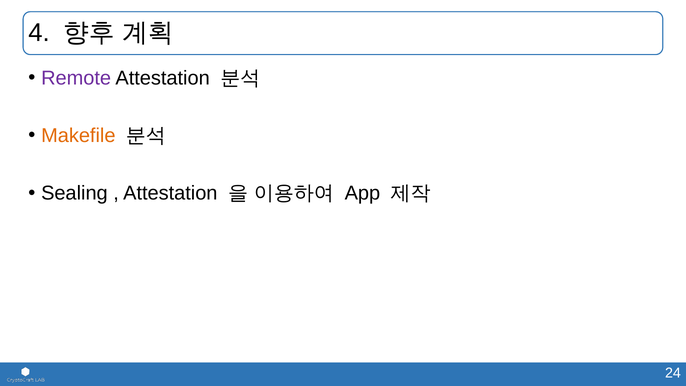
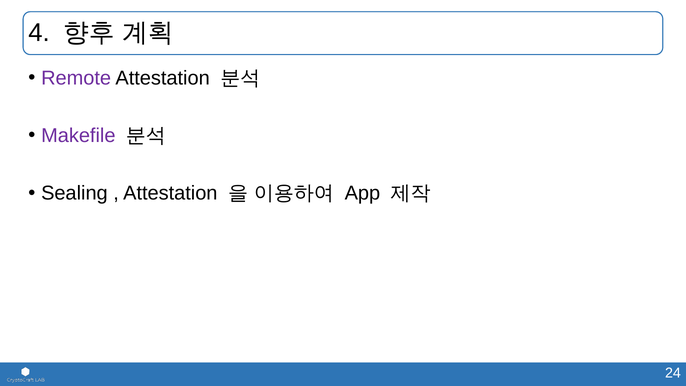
Makefile colour: orange -> purple
